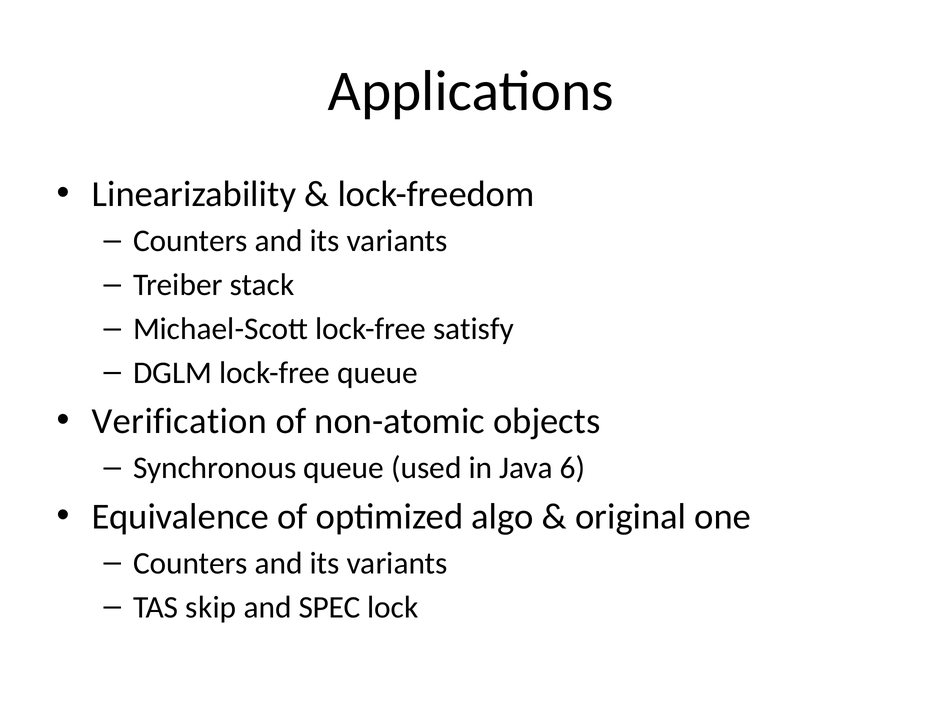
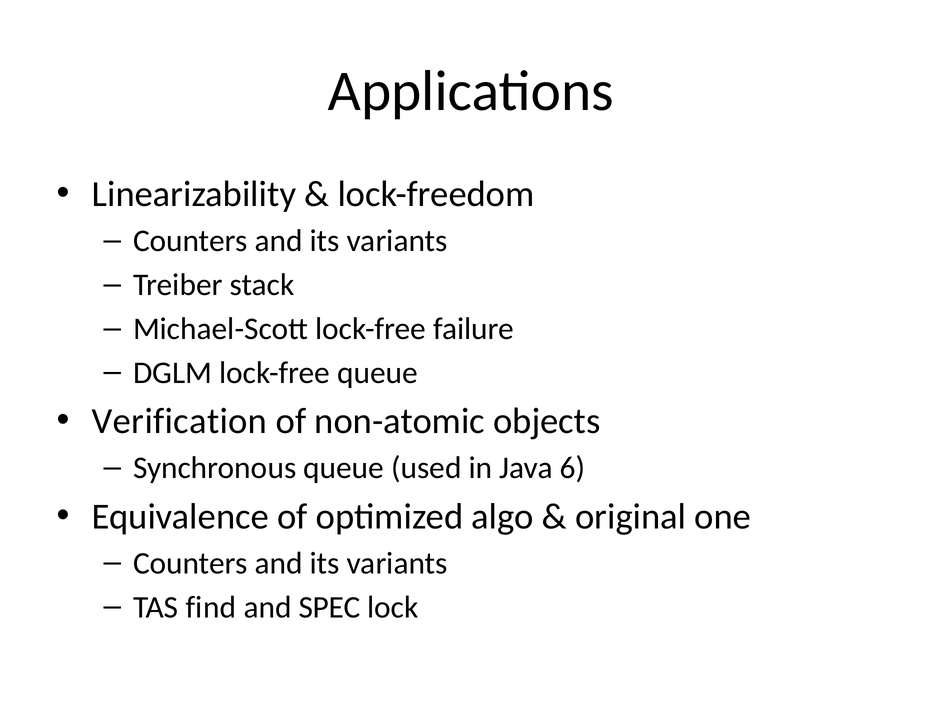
satisfy: satisfy -> failure
skip: skip -> find
